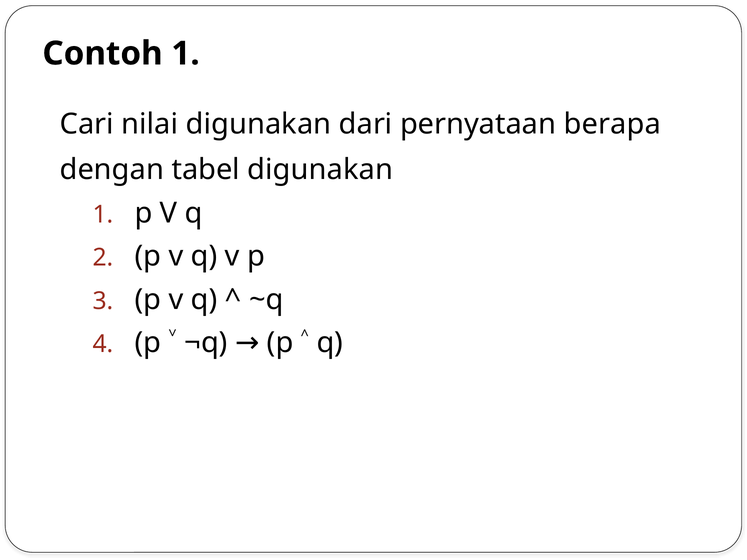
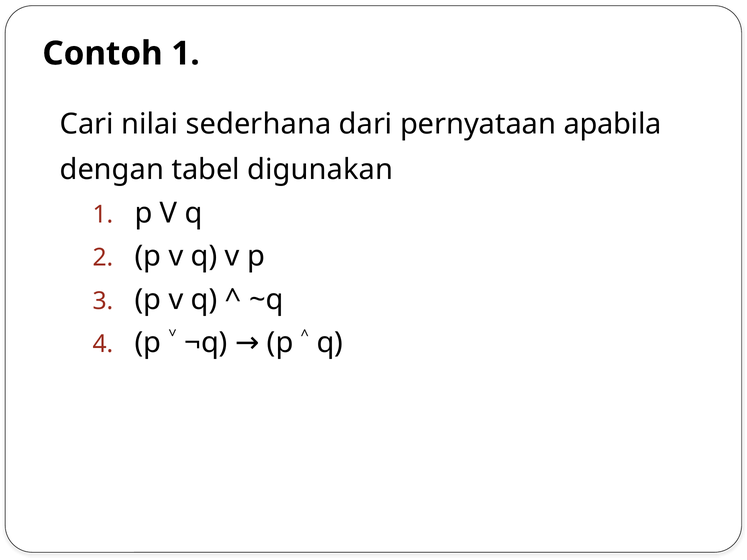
nilai digunakan: digunakan -> sederhana
berapa: berapa -> apabila
